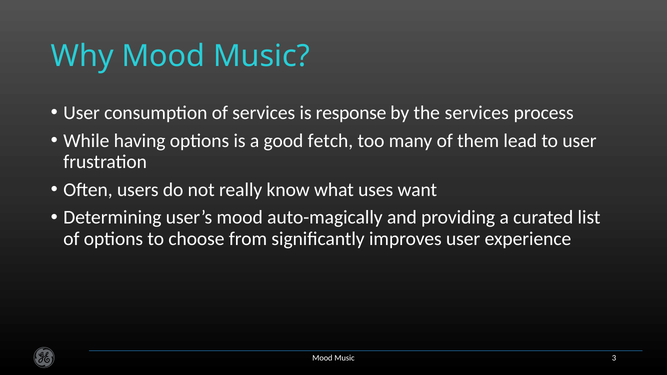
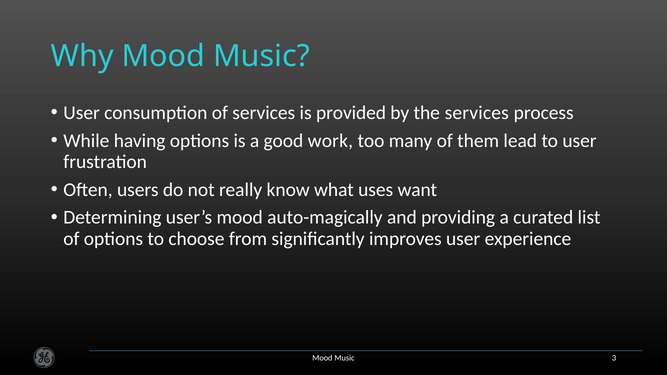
response: response -> provided
fetch: fetch -> work
